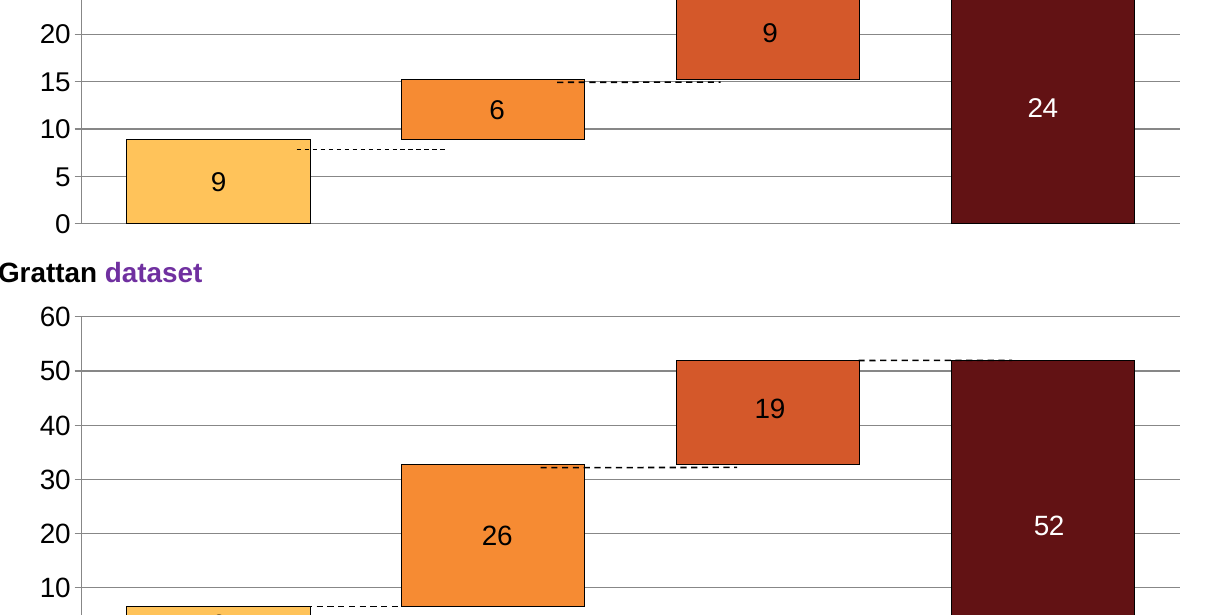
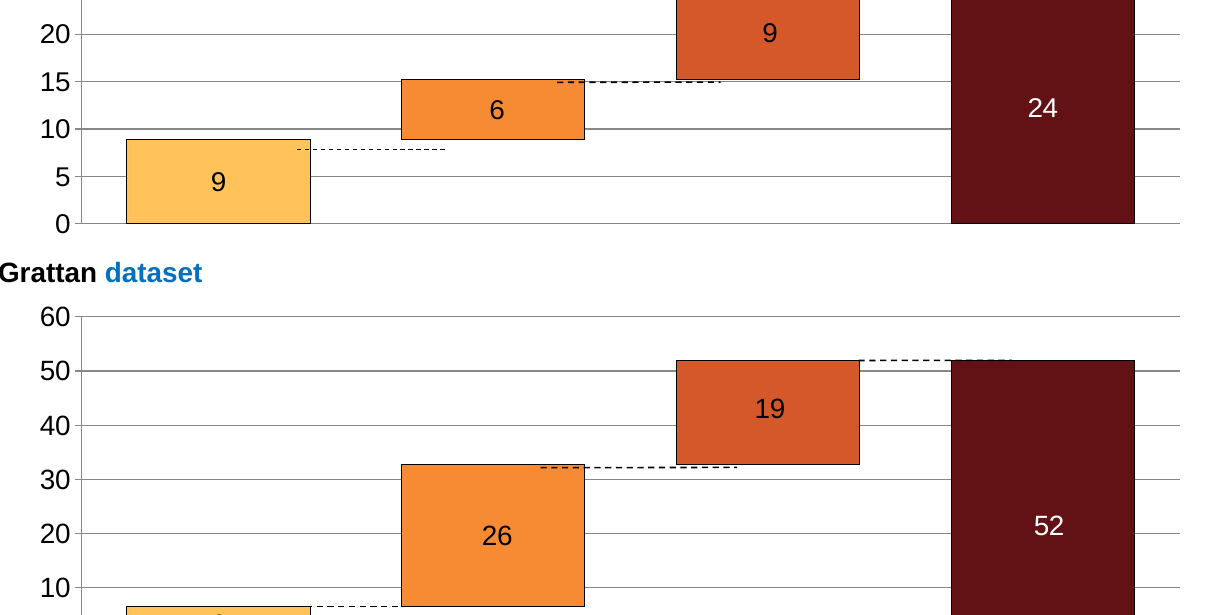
dataset colour: purple -> blue
